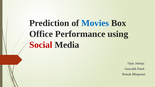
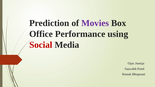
Movies colour: blue -> purple
